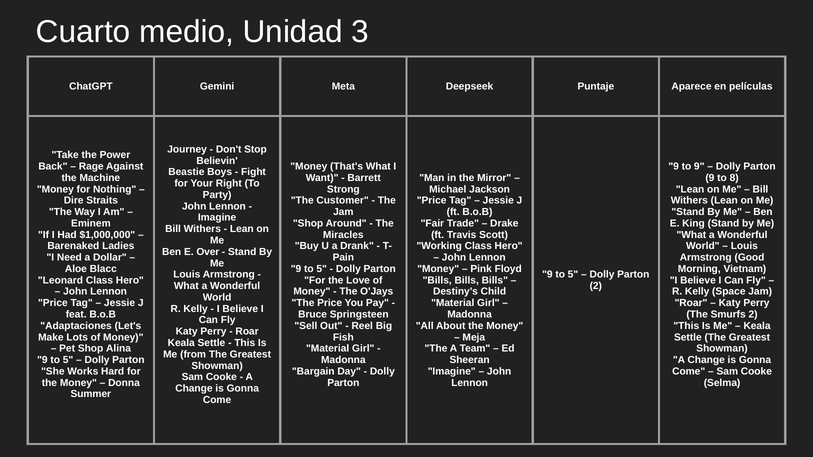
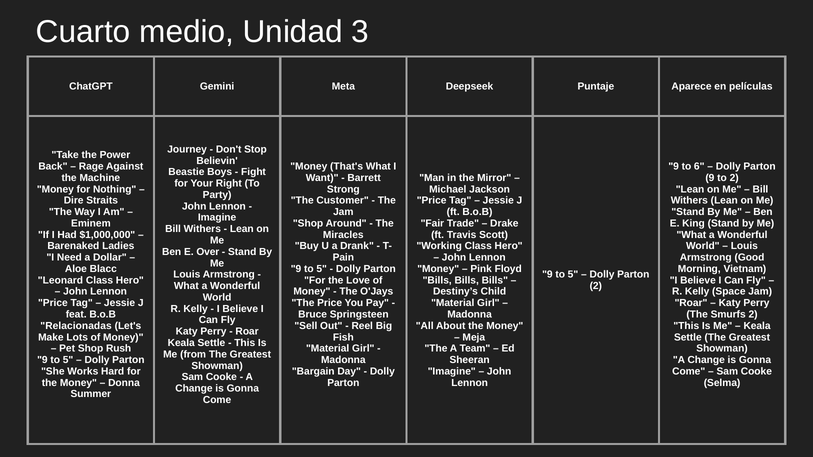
to 9: 9 -> 6
to 8: 8 -> 2
Adaptaciones: Adaptaciones -> Relacionadas
Alina: Alina -> Rush
